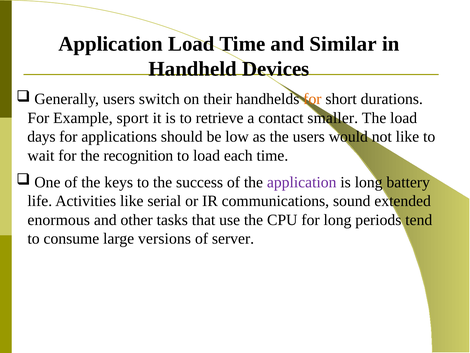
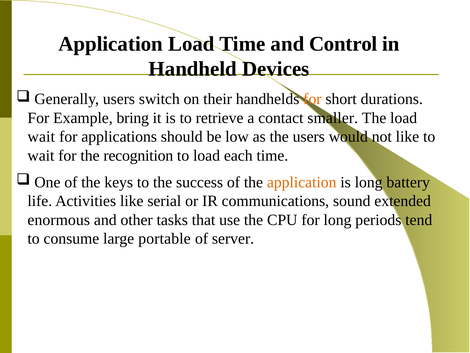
Similar: Similar -> Control
sport: sport -> bring
days at (41, 137): days -> wait
application at (302, 182) colour: purple -> orange
versions: versions -> portable
